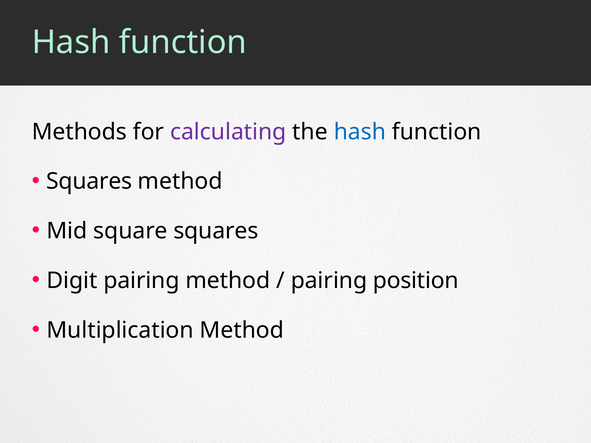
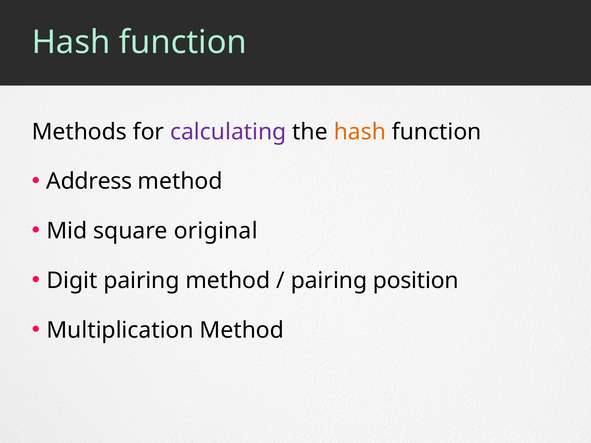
hash at (360, 132) colour: blue -> orange
Squares at (89, 181): Squares -> Address
square squares: squares -> original
